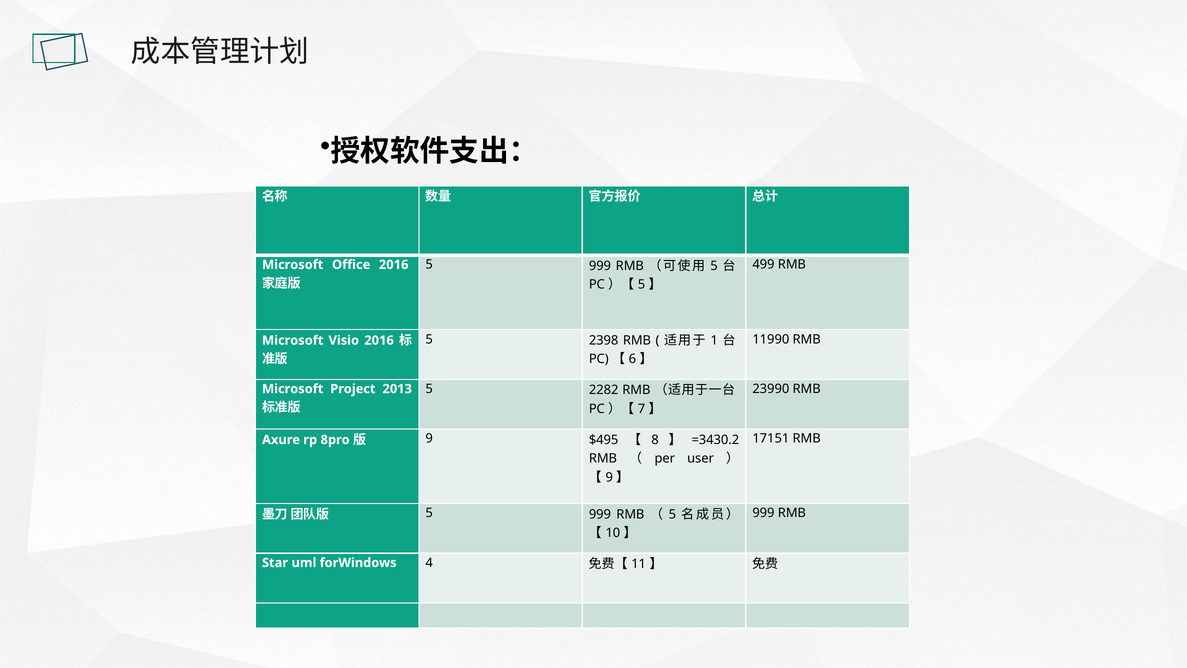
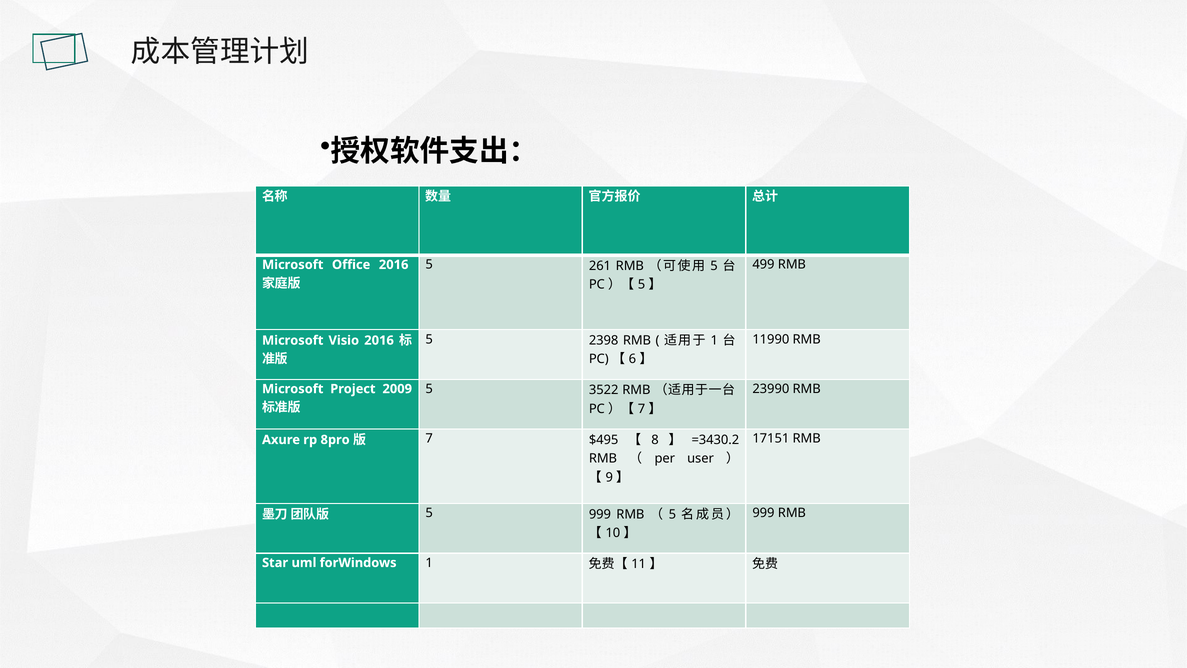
999 at (600, 266): 999 -> 261
2282: 2282 -> 3522
2013: 2013 -> 2009
9 at (429, 438): 9 -> 7
forWindows 4: 4 -> 1
